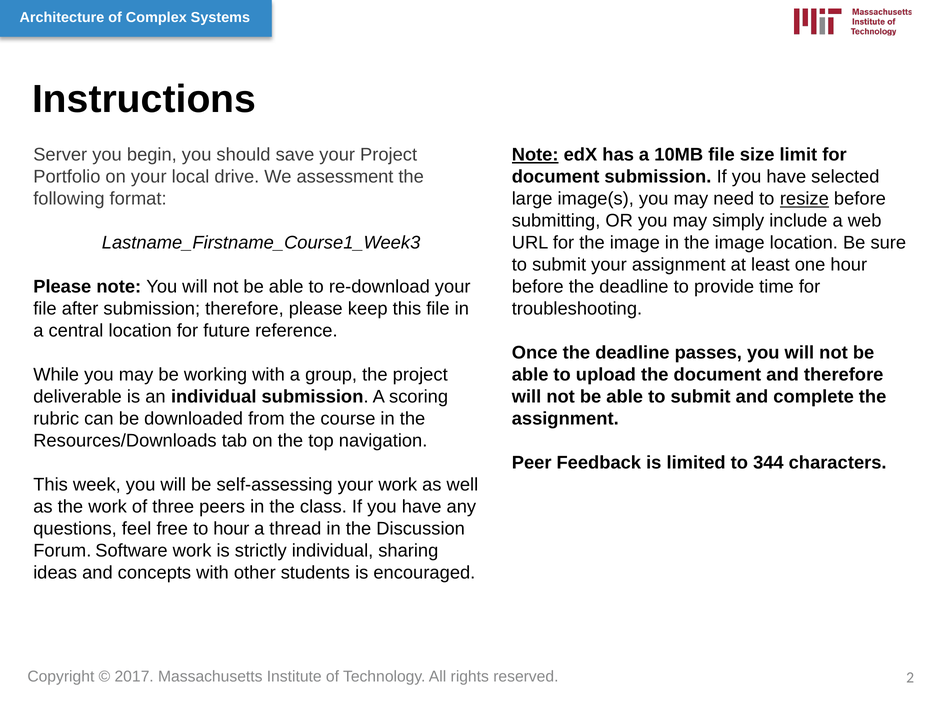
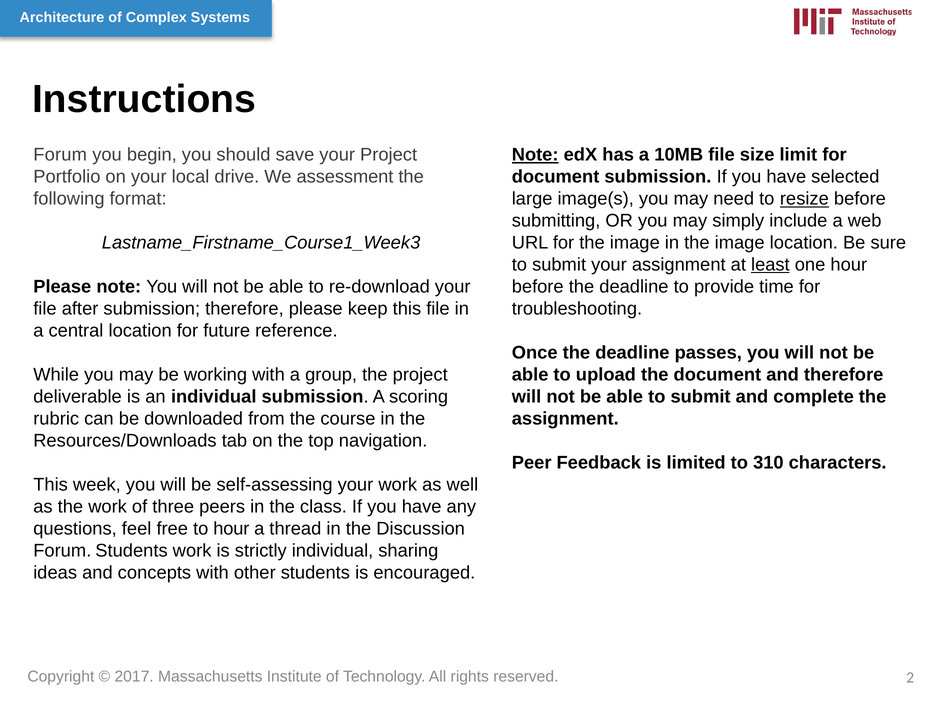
Server at (60, 155): Server -> Forum
least underline: none -> present
344: 344 -> 310
Forum Software: Software -> Students
